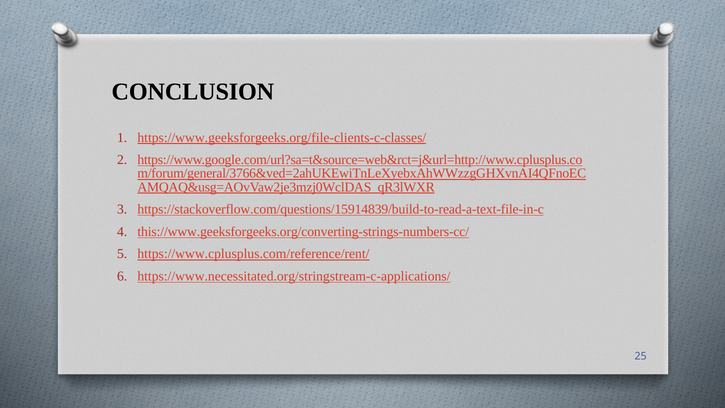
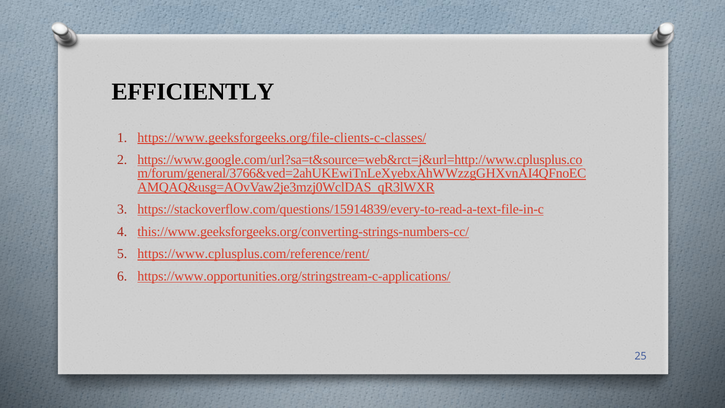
CONCLUSION: CONCLUSION -> EFFICIENTLY
https://stackoverflow.com/questions/15914839/build-to-read-a-text-file-in-c: https://stackoverflow.com/questions/15914839/build-to-read-a-text-file-in-c -> https://stackoverflow.com/questions/15914839/every-to-read-a-text-file-in-c
https://www.necessitated.org/stringstream-c-applications/: https://www.necessitated.org/stringstream-c-applications/ -> https://www.opportunities.org/stringstream-c-applications/
